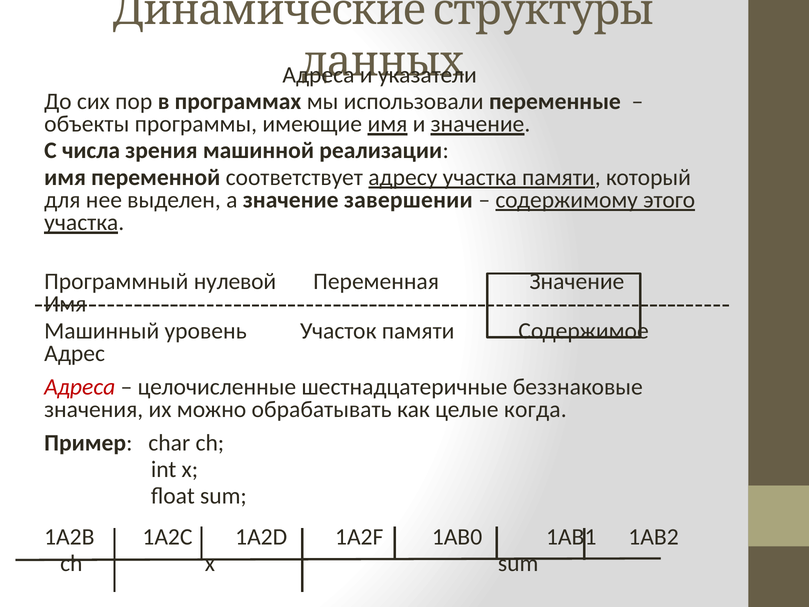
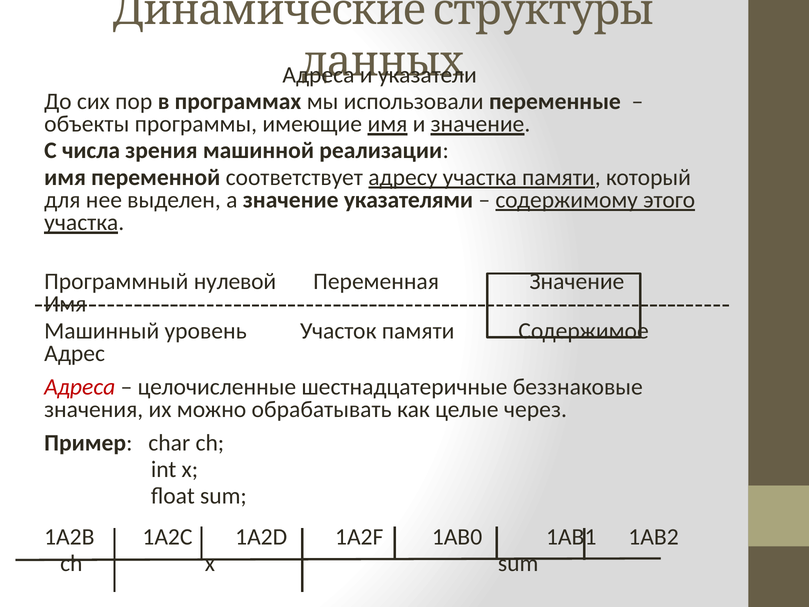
завершении: завершении -> указателями
когда: когда -> через
